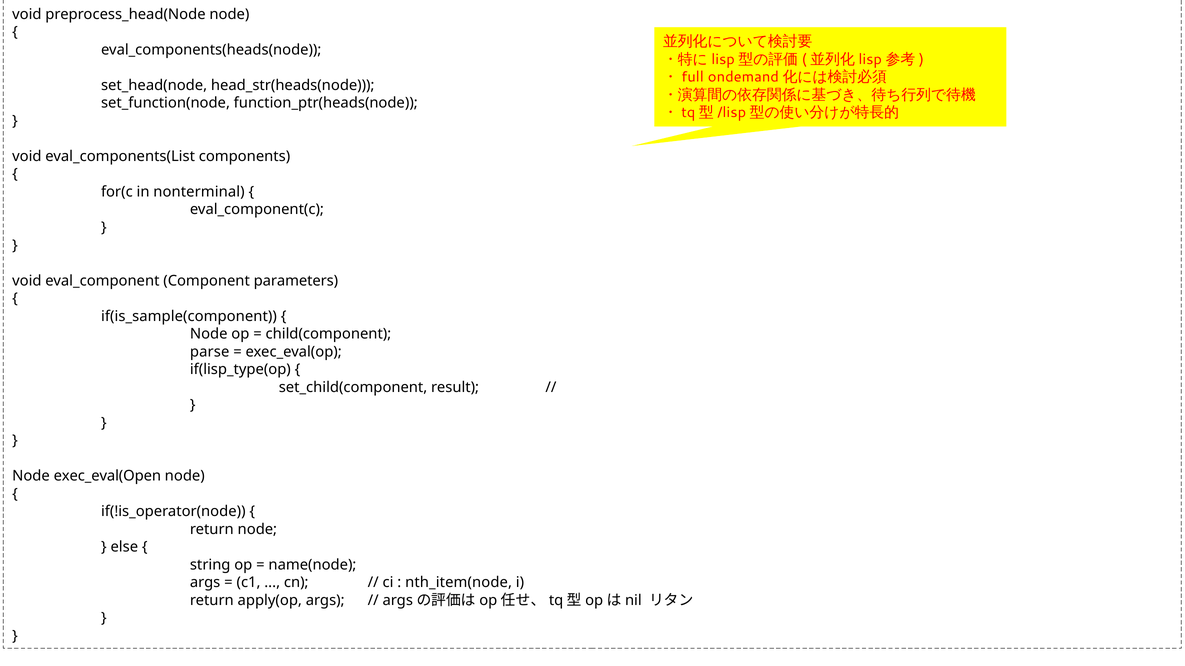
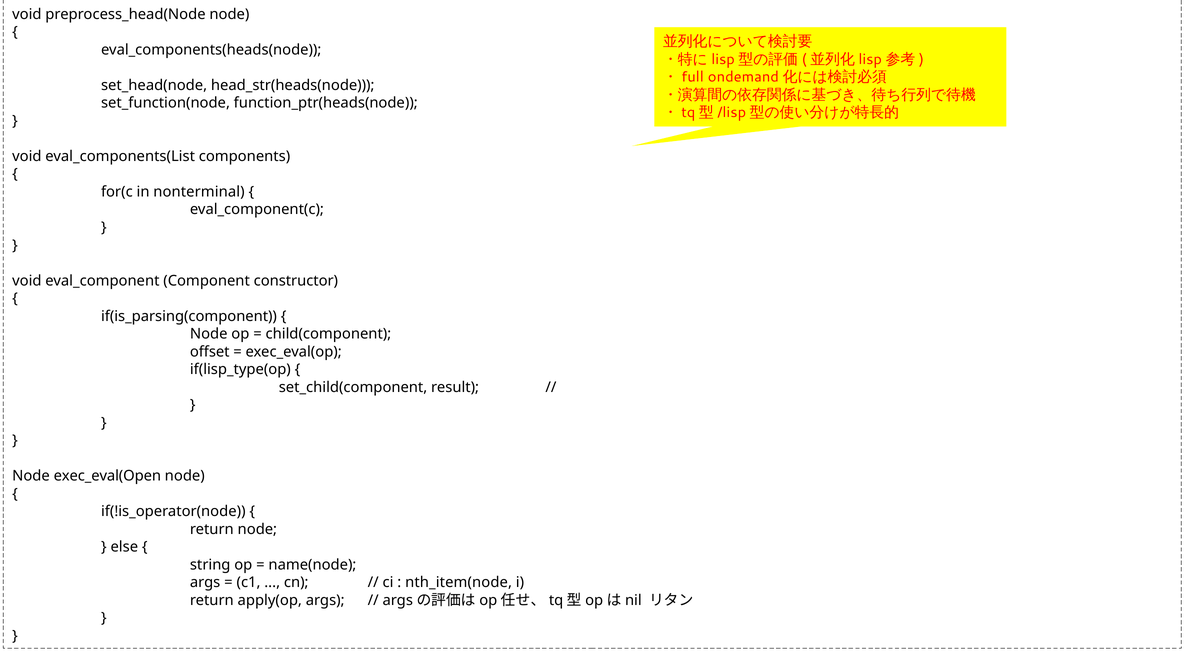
parameters: parameters -> constructor
if(is_sample(component: if(is_sample(component -> if(is_parsing(component
parse: parse -> offset
